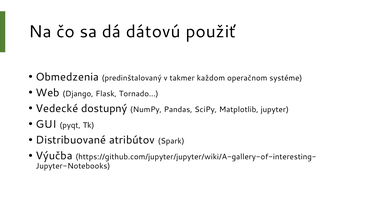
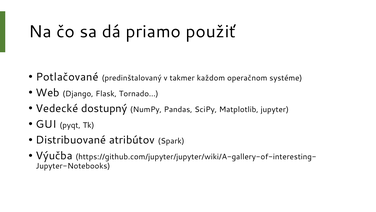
dátovú: dátovú -> priamo
Obmedzenia: Obmedzenia -> Potlačované
